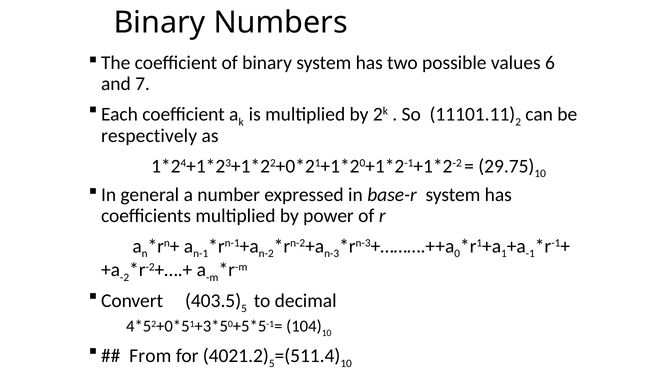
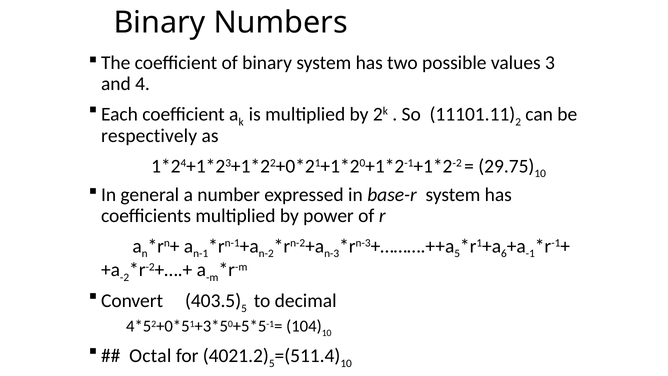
6: 6 -> 3
7: 7 -> 4
0 at (457, 253): 0 -> 5
1: 1 -> 6
From: From -> Octal
